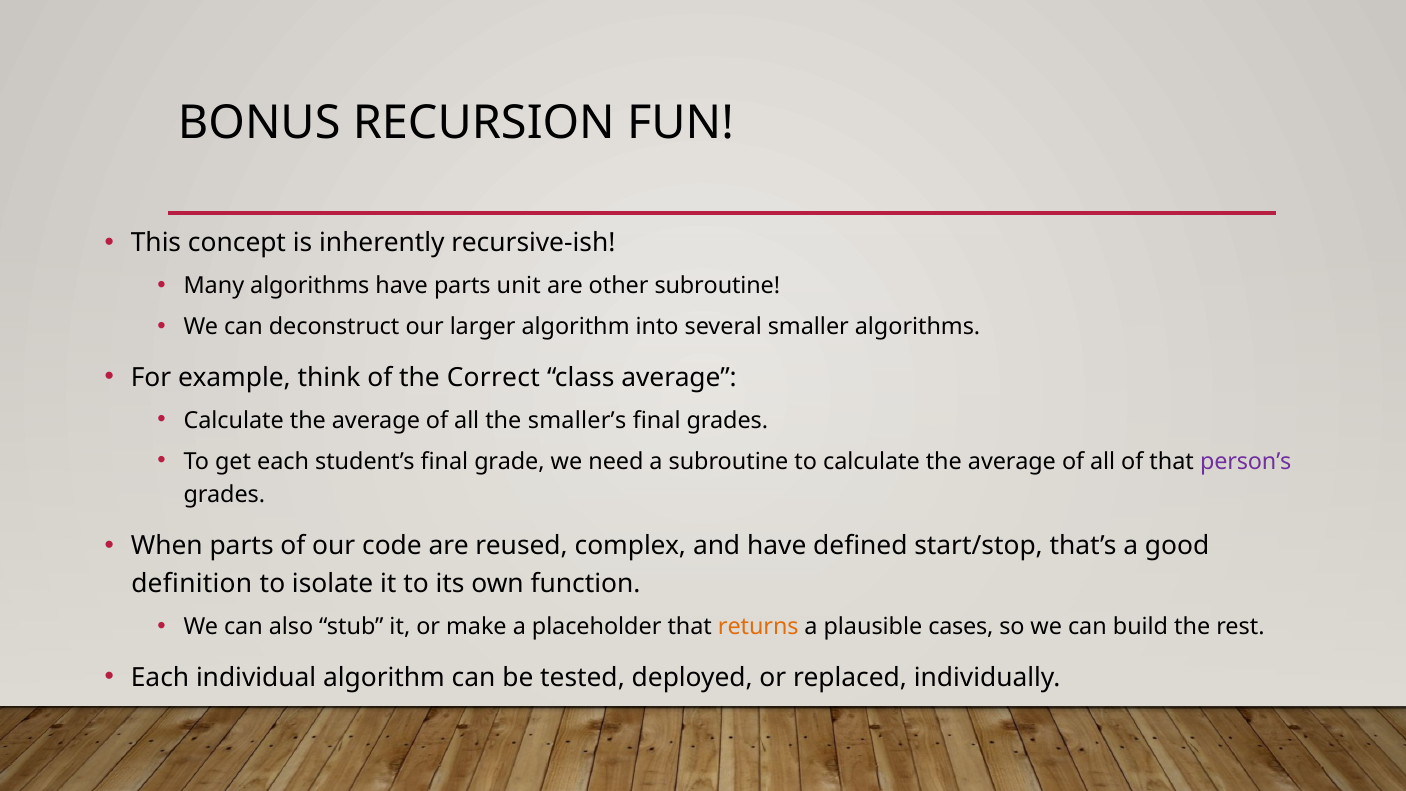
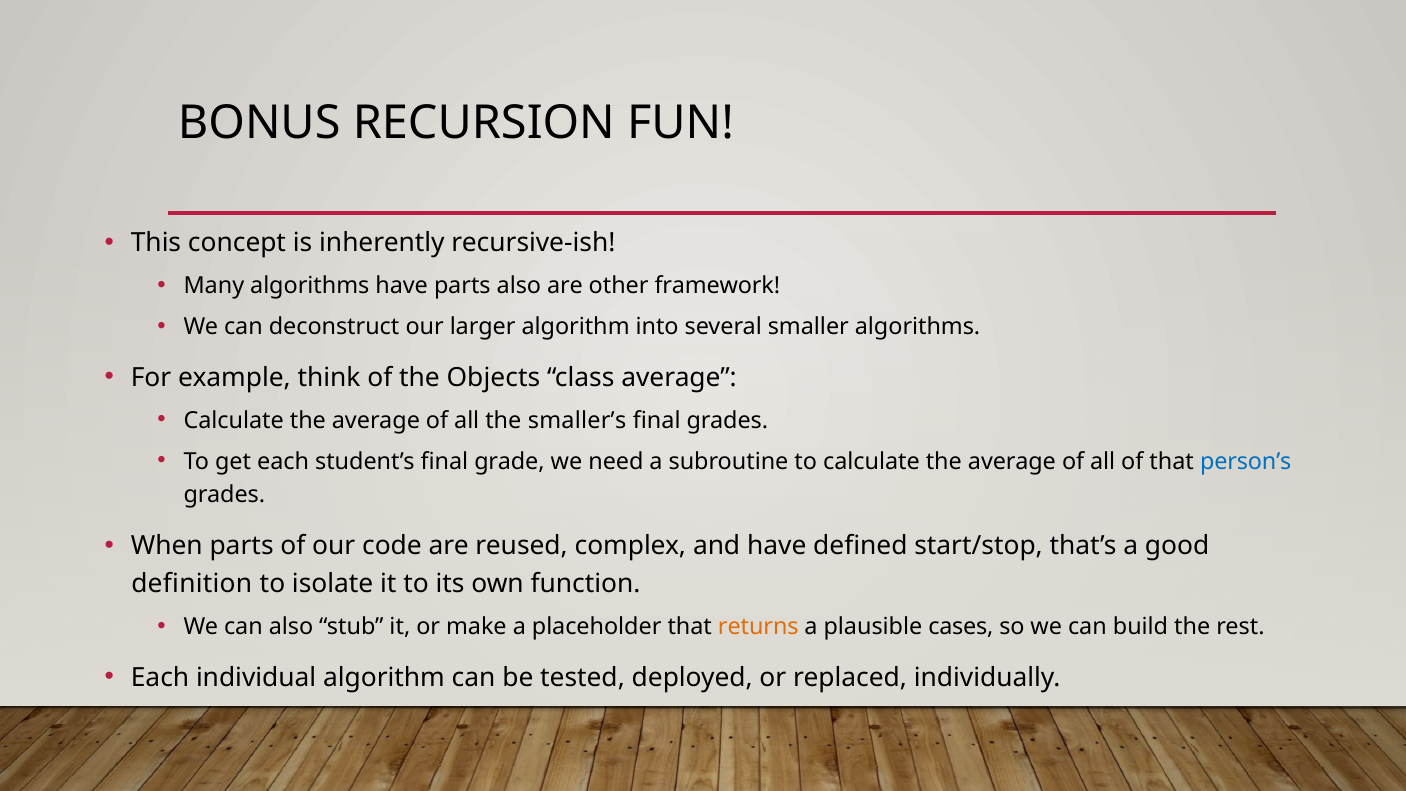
parts unit: unit -> also
other subroutine: subroutine -> framework
Correct: Correct -> Objects
person’s colour: purple -> blue
